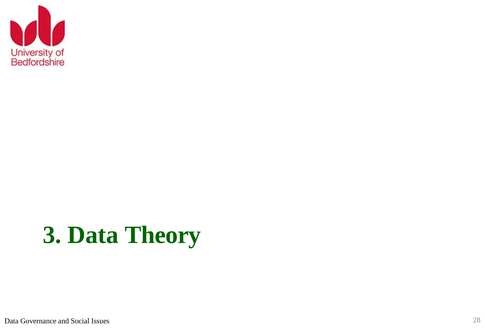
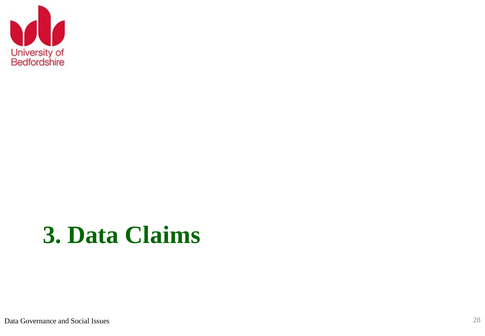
Theory: Theory -> Claims
